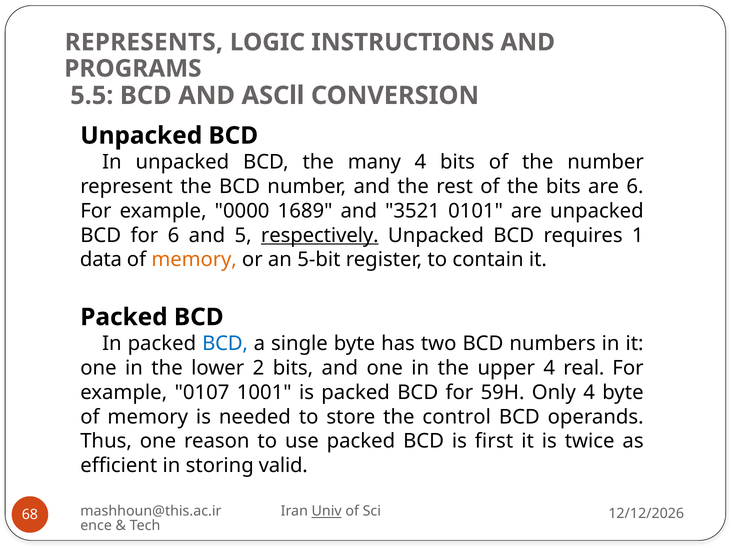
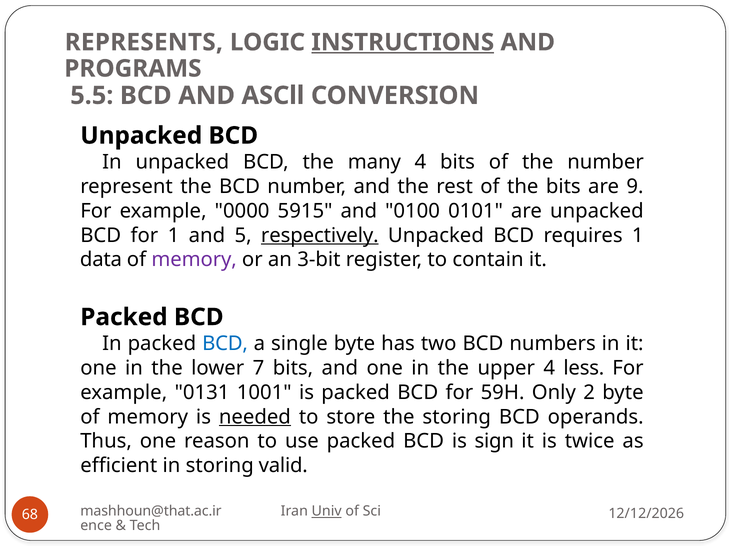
INSTRUCTIONS underline: none -> present
are 6: 6 -> 9
1689: 1689 -> 5915
3521: 3521 -> 0100
for 6: 6 -> 1
memory at (194, 260) colour: orange -> purple
5-bit: 5-bit -> 3-bit
2: 2 -> 7
real: real -> less
0107: 0107 -> 0131
Only 4: 4 -> 2
needed underline: none -> present
the control: control -> storing
first: first -> sign
mashhoun@this.ac.ir: mashhoun@this.ac.ir -> mashhoun@that.ac.ir
